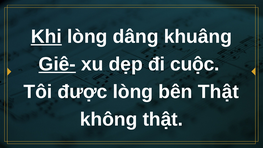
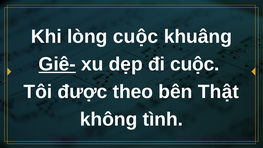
Khi underline: present -> none
lòng dâng: dâng -> cuộc
được lòng: lòng -> theo
không thật: thật -> tình
